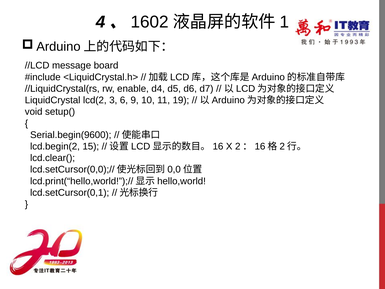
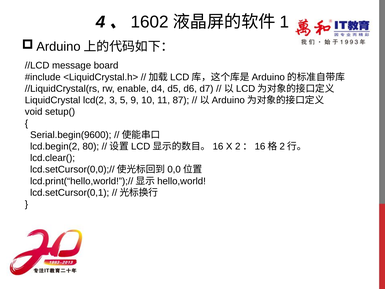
6: 6 -> 5
19: 19 -> 87
15: 15 -> 80
